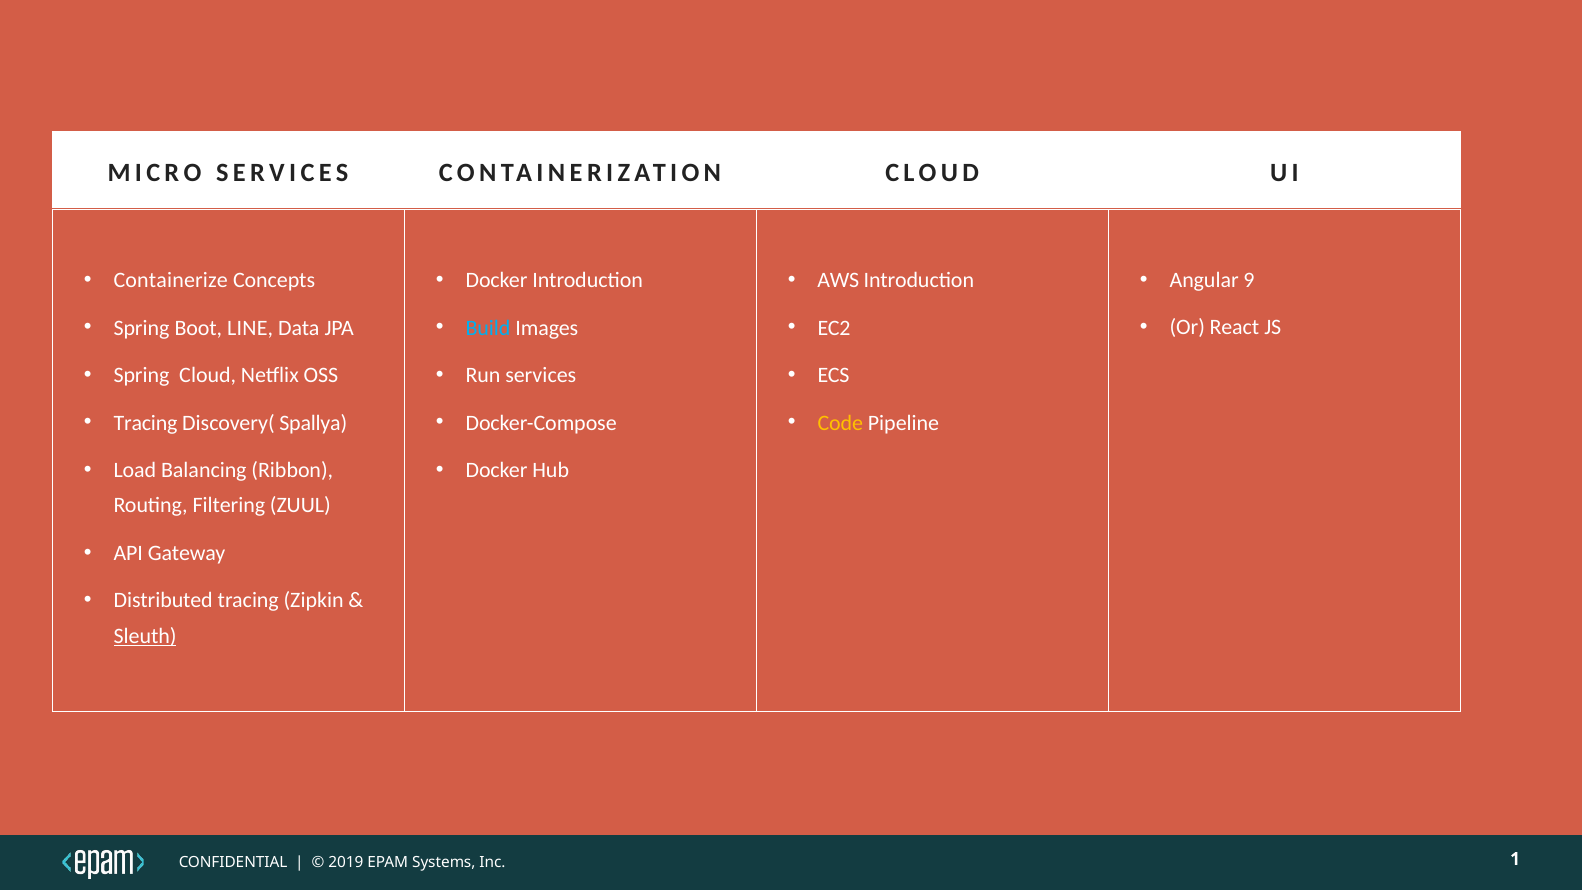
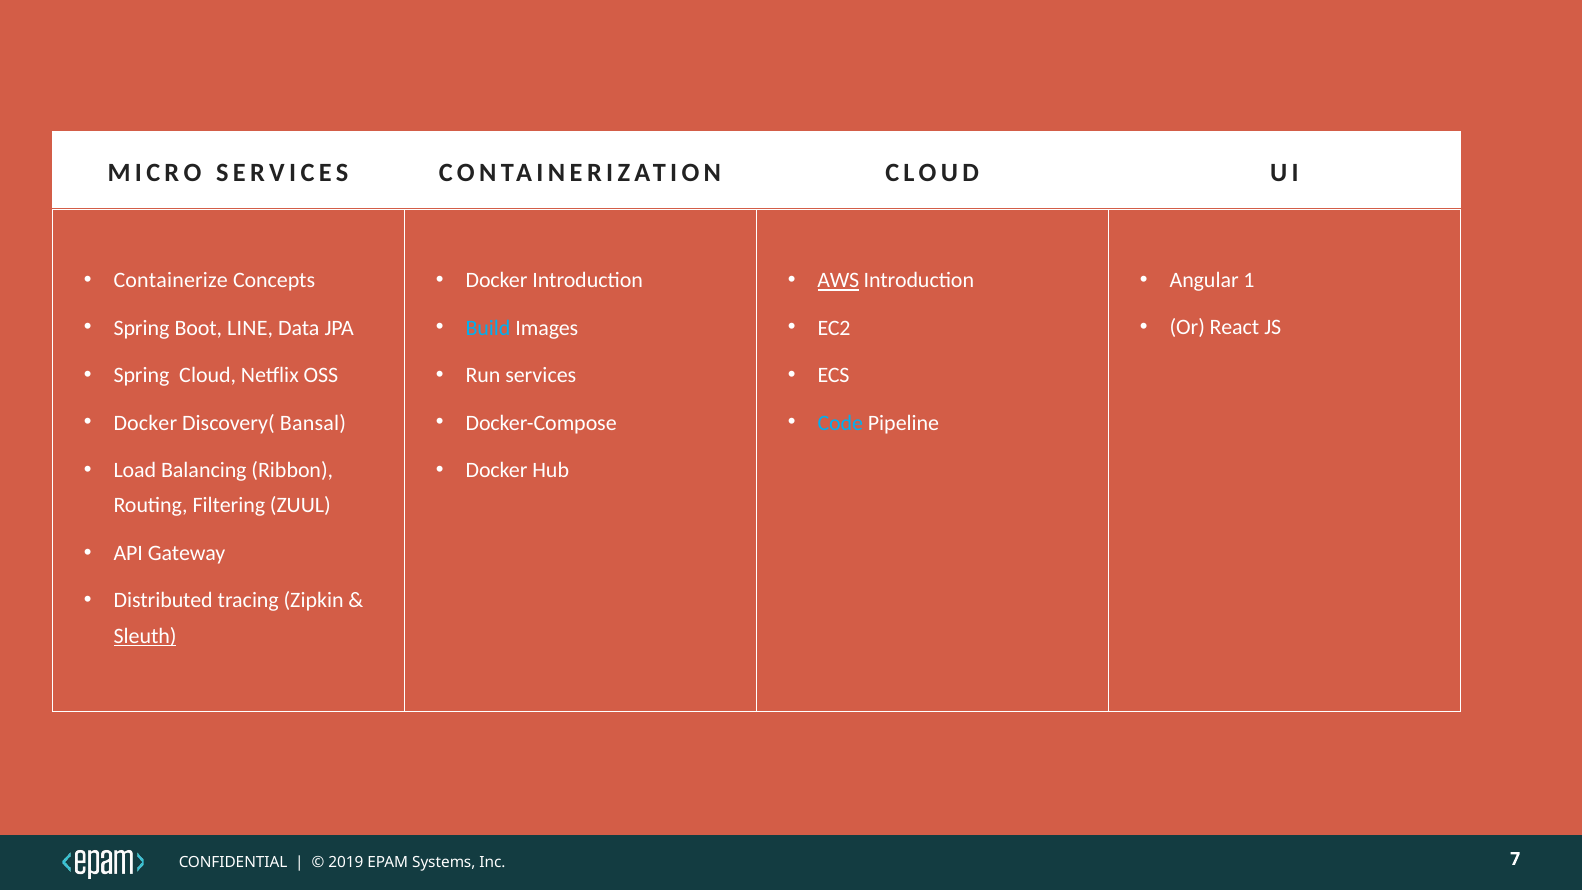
9: 9 -> 1
AWS underline: none -> present
Tracing at (146, 423): Tracing -> Docker
Spallya: Spallya -> Bansal
Code colour: yellow -> light blue
1: 1 -> 7
